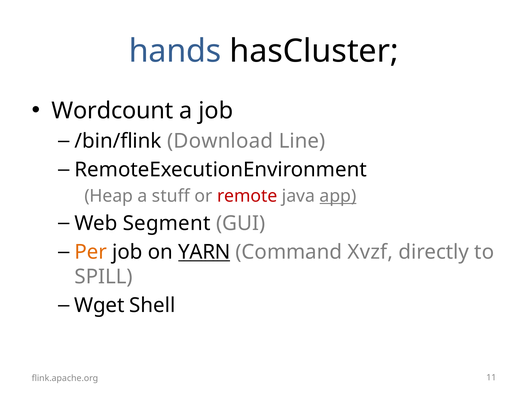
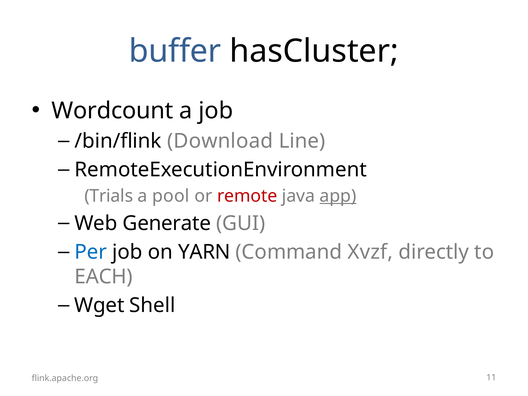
hands: hands -> buffer
Heap: Heap -> Trials
stuff: stuff -> pool
Segment: Segment -> Generate
Per colour: orange -> blue
YARN underline: present -> none
SPILL: SPILL -> EACH
